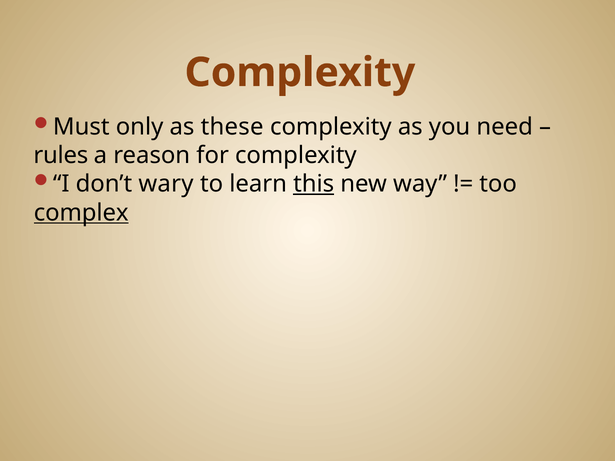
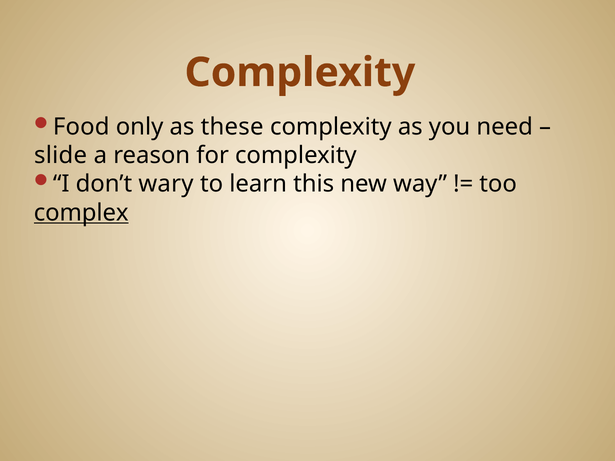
Must: Must -> Food
rules: rules -> slide
this underline: present -> none
